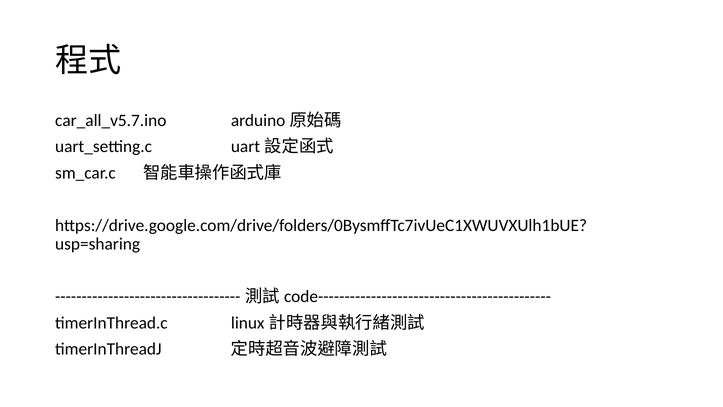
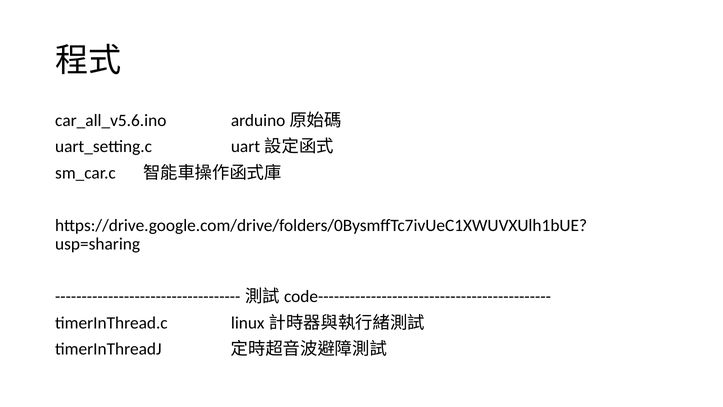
car_all_v5.7.ino: car_all_v5.7.ino -> car_all_v5.6.ino
